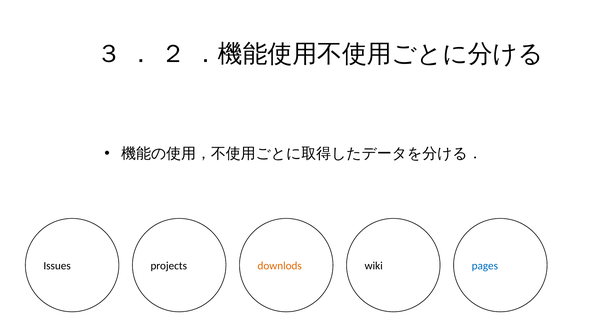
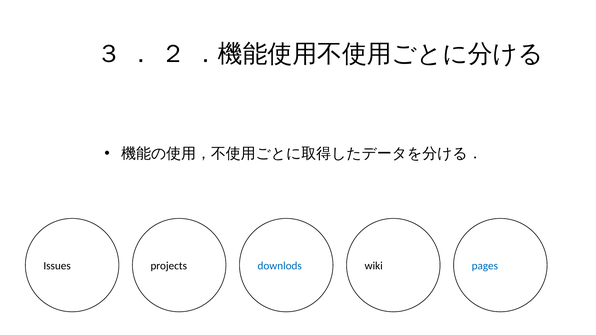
downlods colour: orange -> blue
